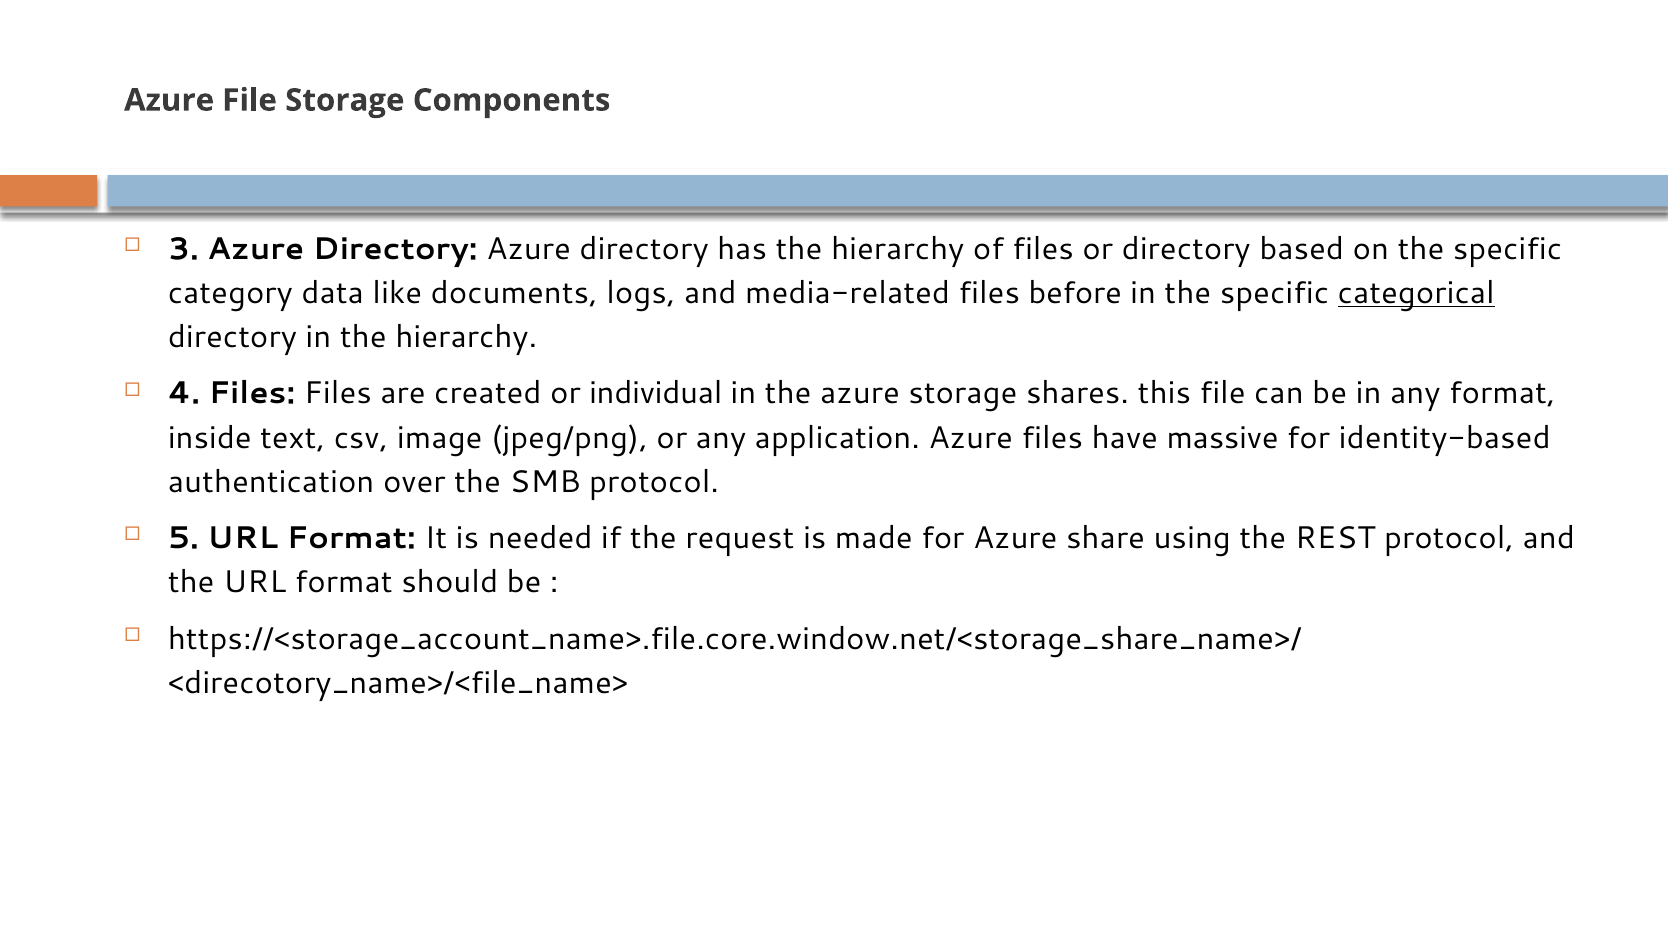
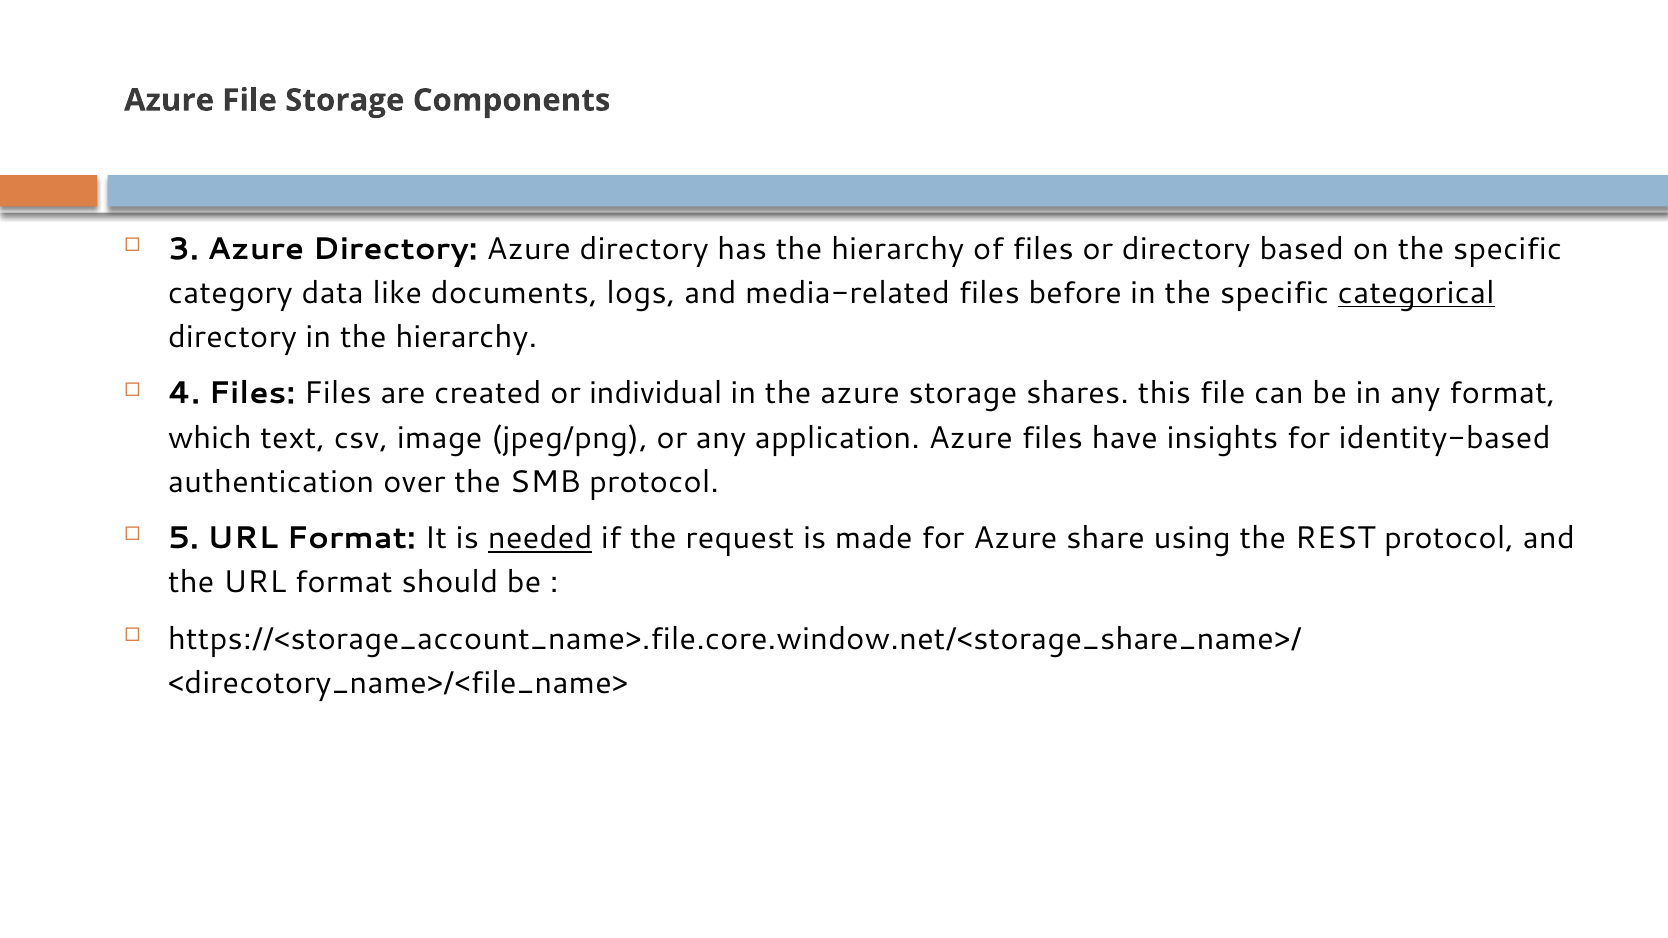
inside: inside -> which
massive: massive -> insights
needed underline: none -> present
